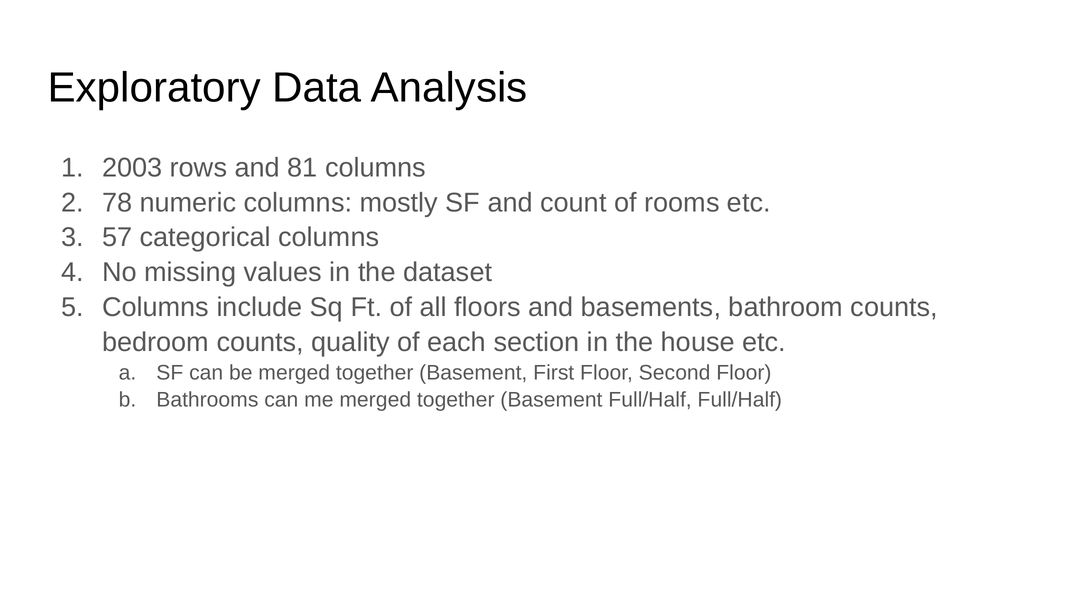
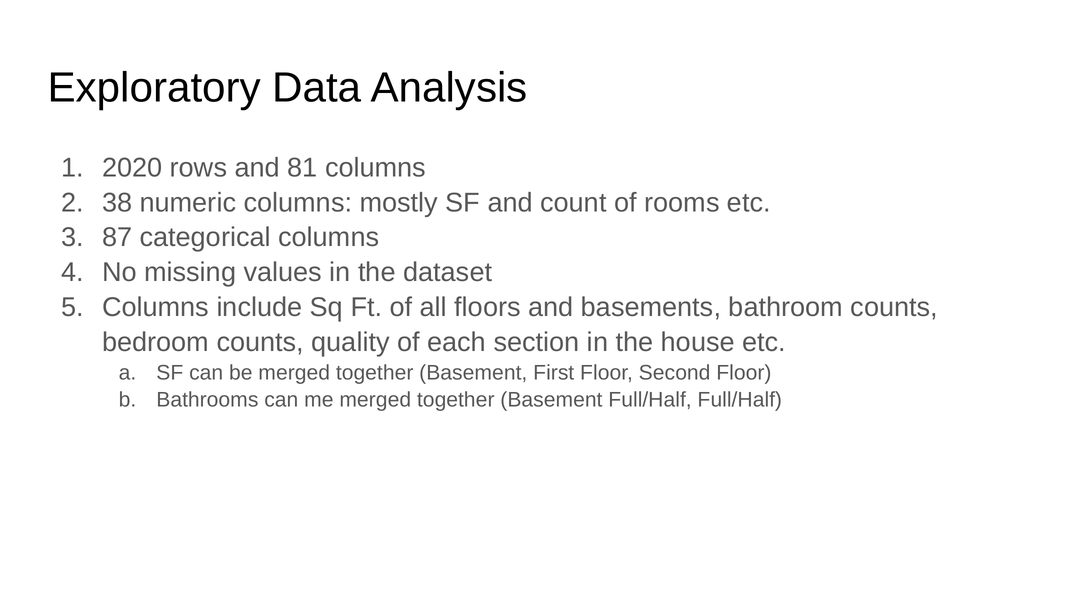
2003: 2003 -> 2020
78: 78 -> 38
57: 57 -> 87
